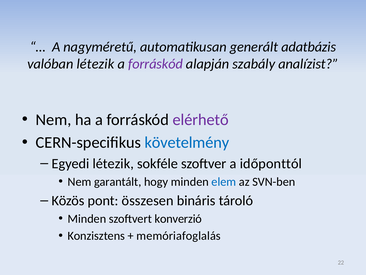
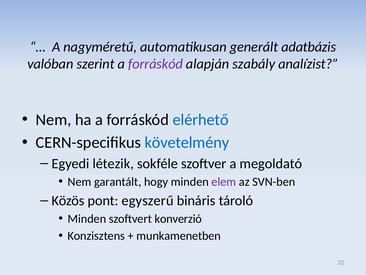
valóban létezik: létezik -> szerint
elérhető colour: purple -> blue
időponttól: időponttól -> megoldató
elem colour: blue -> purple
összesen: összesen -> egyszerű
memóriafoglalás: memóriafoglalás -> munkamenetben
